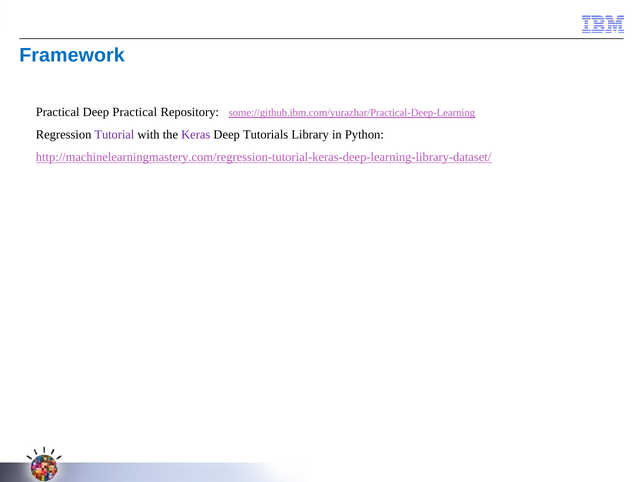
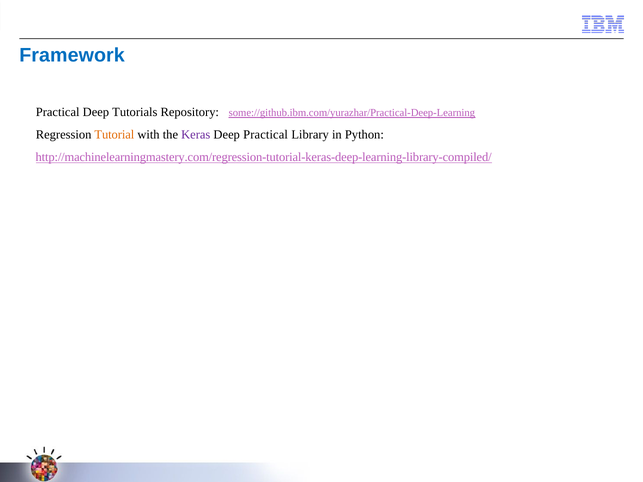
Deep Practical: Practical -> Tutorials
Tutorial colour: purple -> orange
Deep Tutorials: Tutorials -> Practical
http://machinelearningmastery.com/regression-tutorial-keras-deep-learning-library-dataset/: http://machinelearningmastery.com/regression-tutorial-keras-deep-learning-library-dataset/ -> http://machinelearningmastery.com/regression-tutorial-keras-deep-learning-library-compiled/
